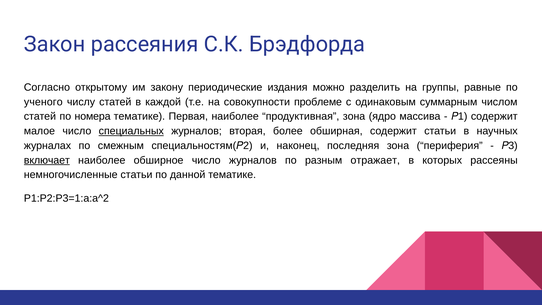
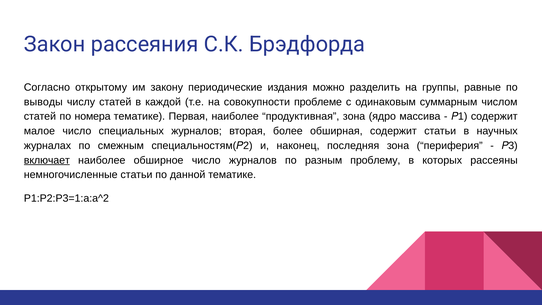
ученого: ученого -> выводы
специальных underline: present -> none
отражает: отражает -> проблему
